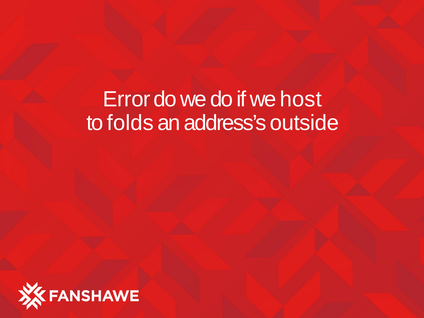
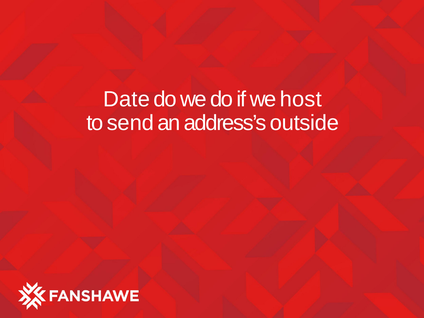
Error: Error -> Date
folds: folds -> send
